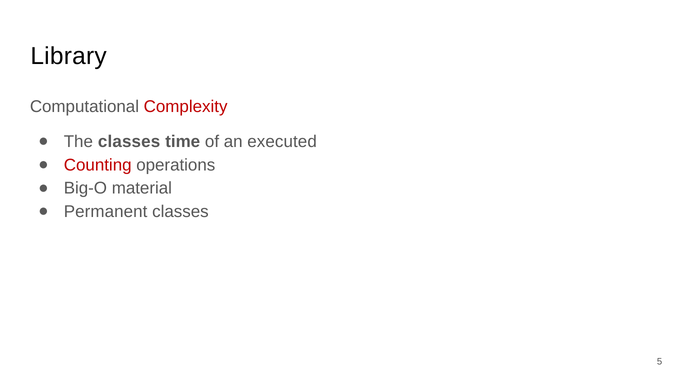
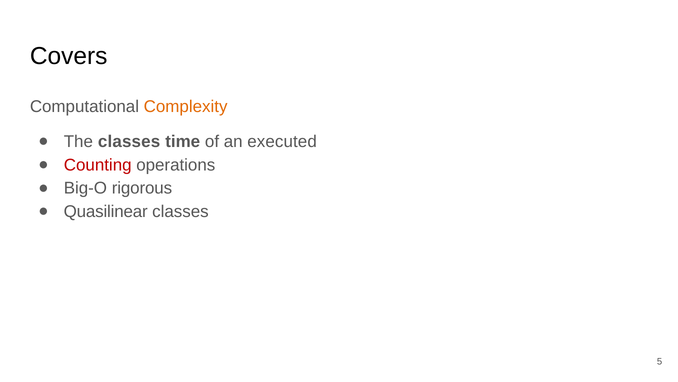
Library: Library -> Covers
Complexity colour: red -> orange
material: material -> rigorous
Permanent: Permanent -> Quasilinear
